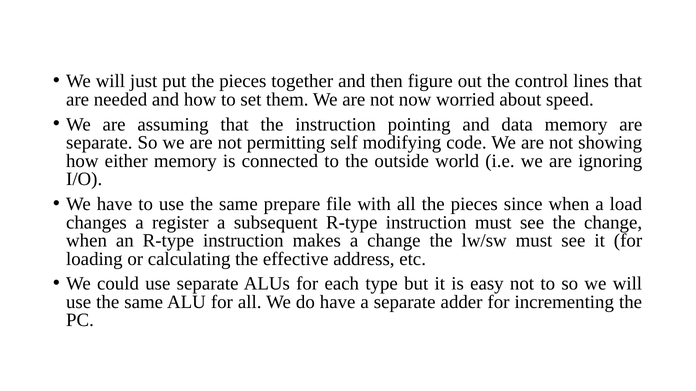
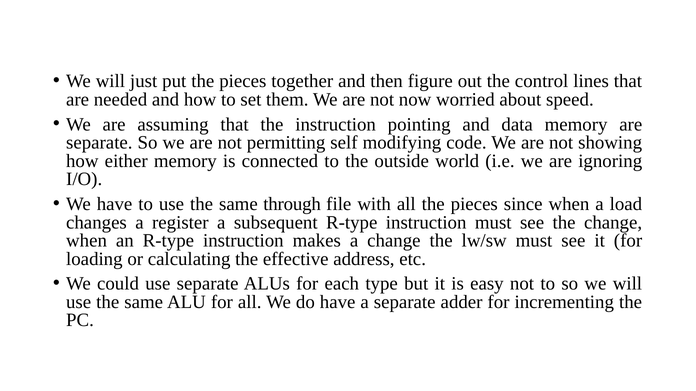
prepare: prepare -> through
